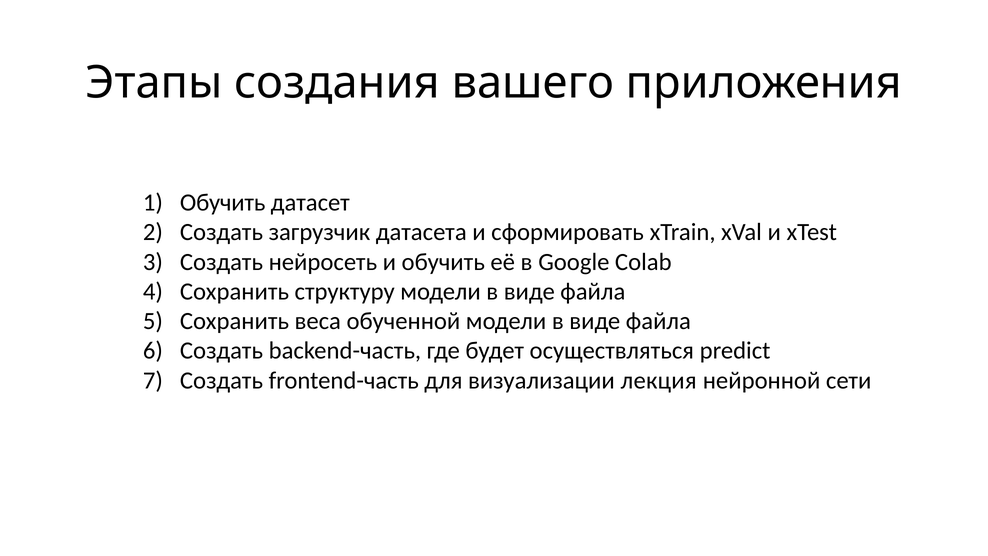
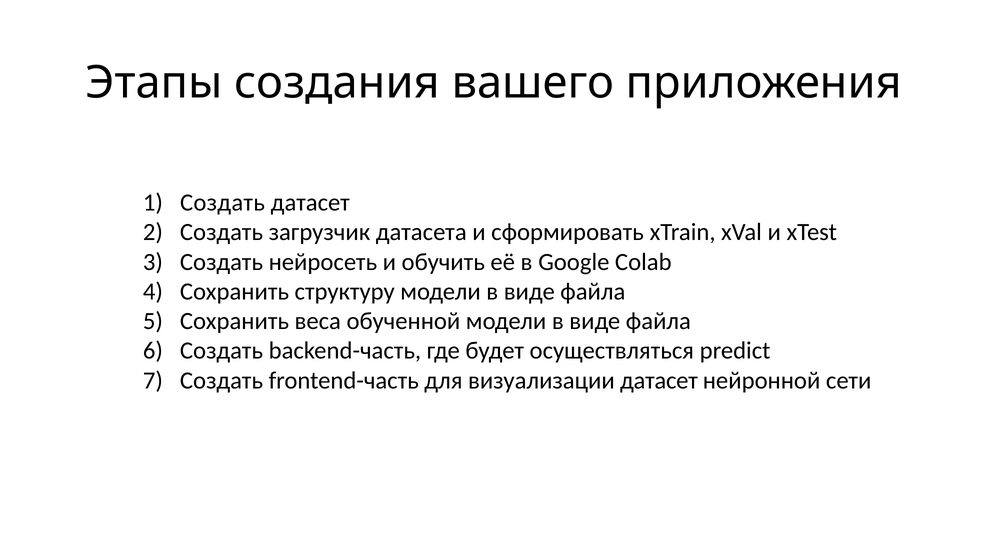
Обучить at (223, 202): Обучить -> Создать
визуализации лекция: лекция -> датасет
